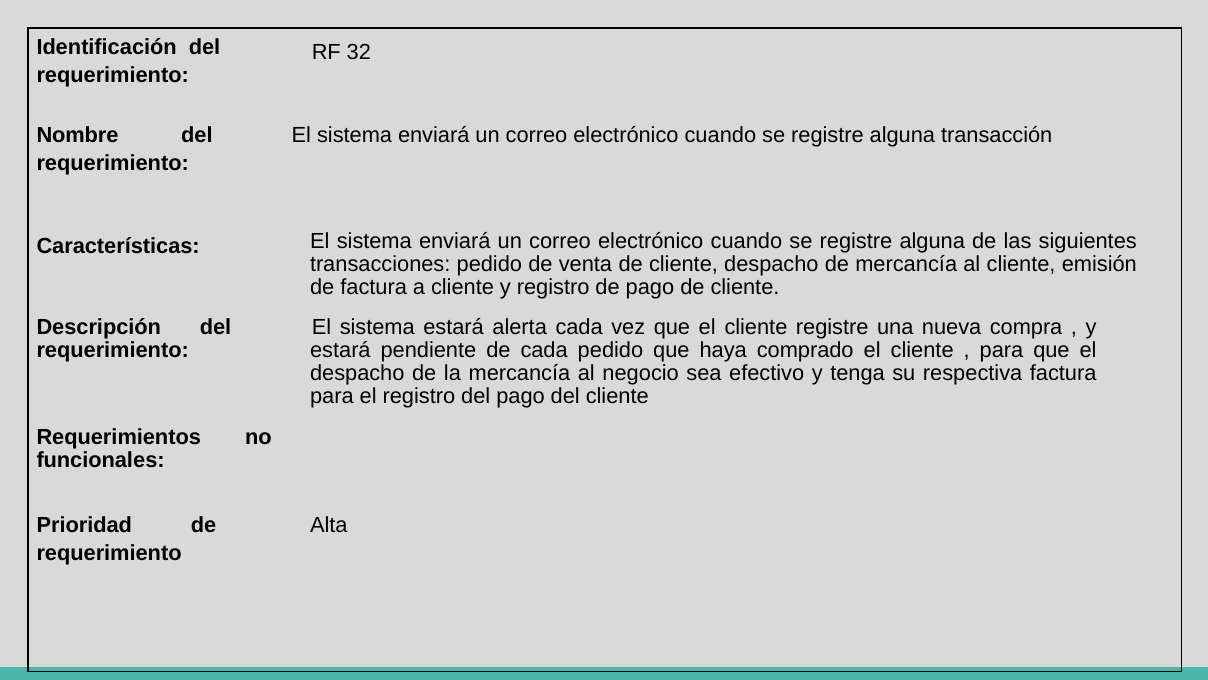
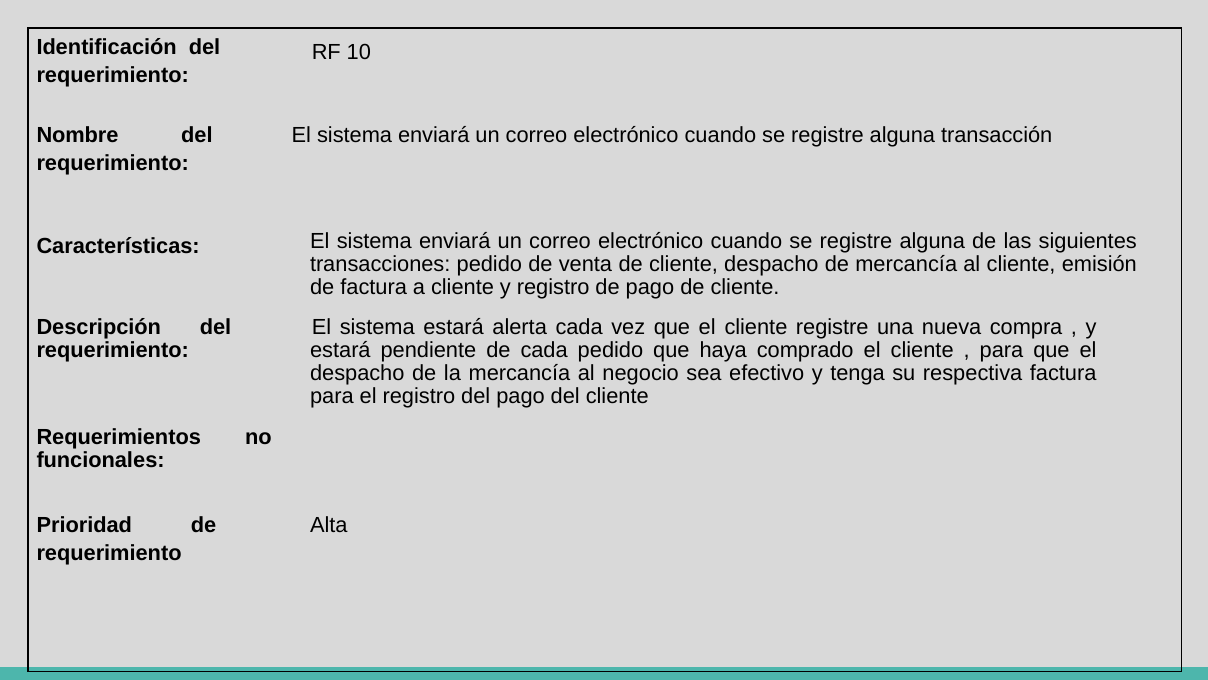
32: 32 -> 10
